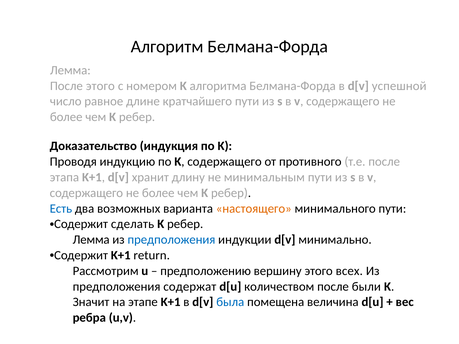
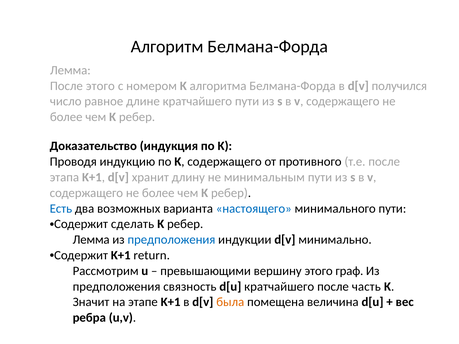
успешной: успешной -> получился
настоящего colour: orange -> blue
предположению: предположению -> превышающими
всех: всех -> граф
содержат: содержат -> связность
d[u количеством: количеством -> кратчайшего
были: были -> часть
была colour: blue -> orange
